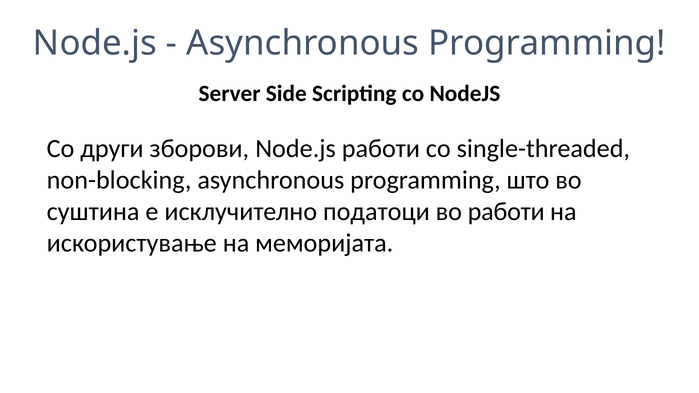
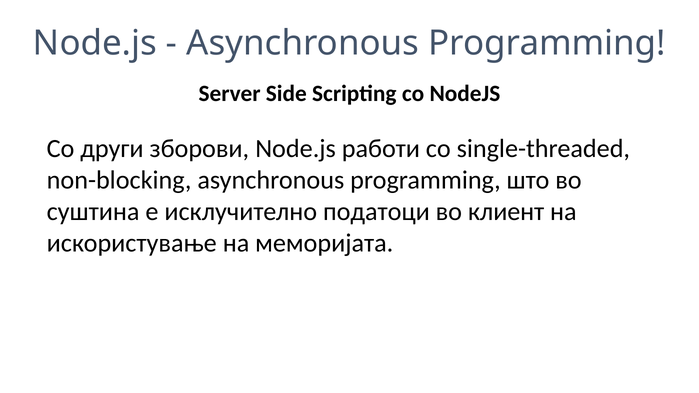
во работи: работи -> клиент
